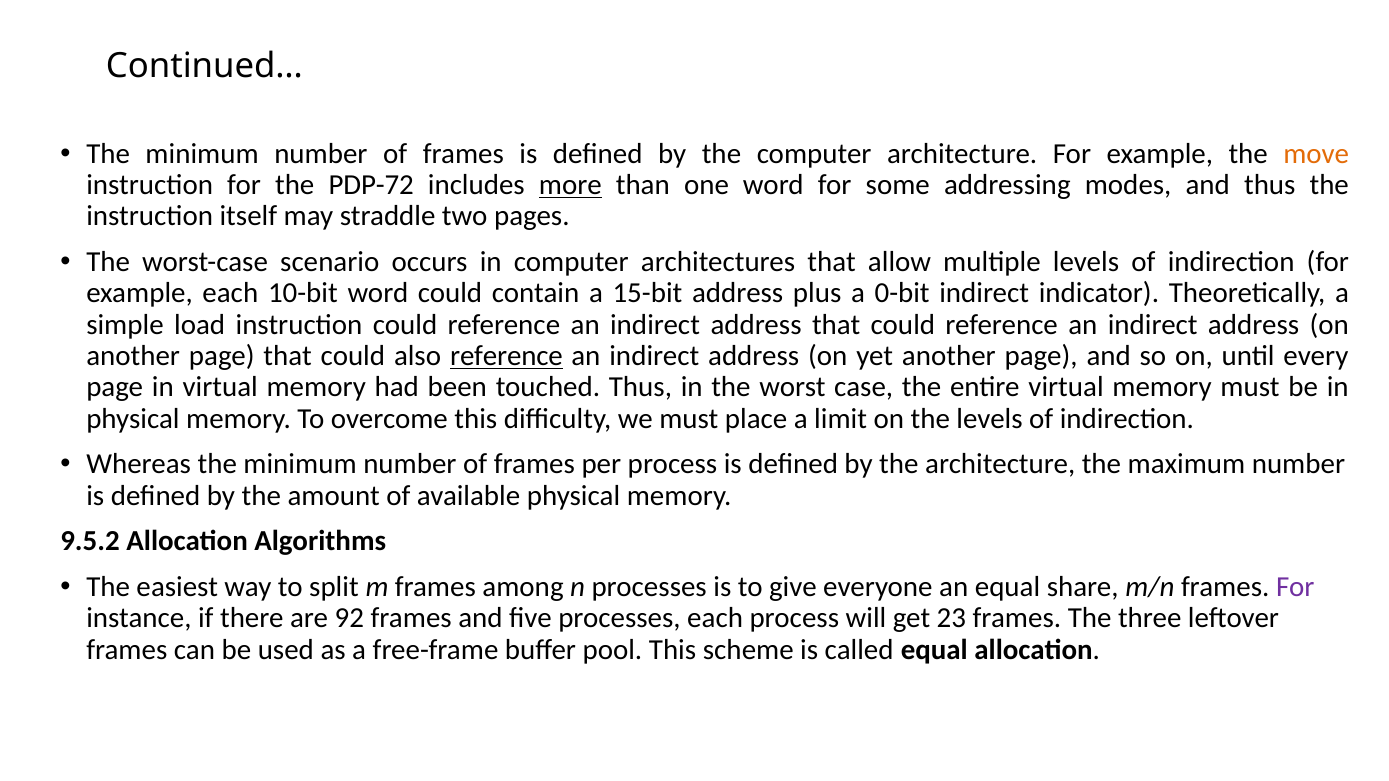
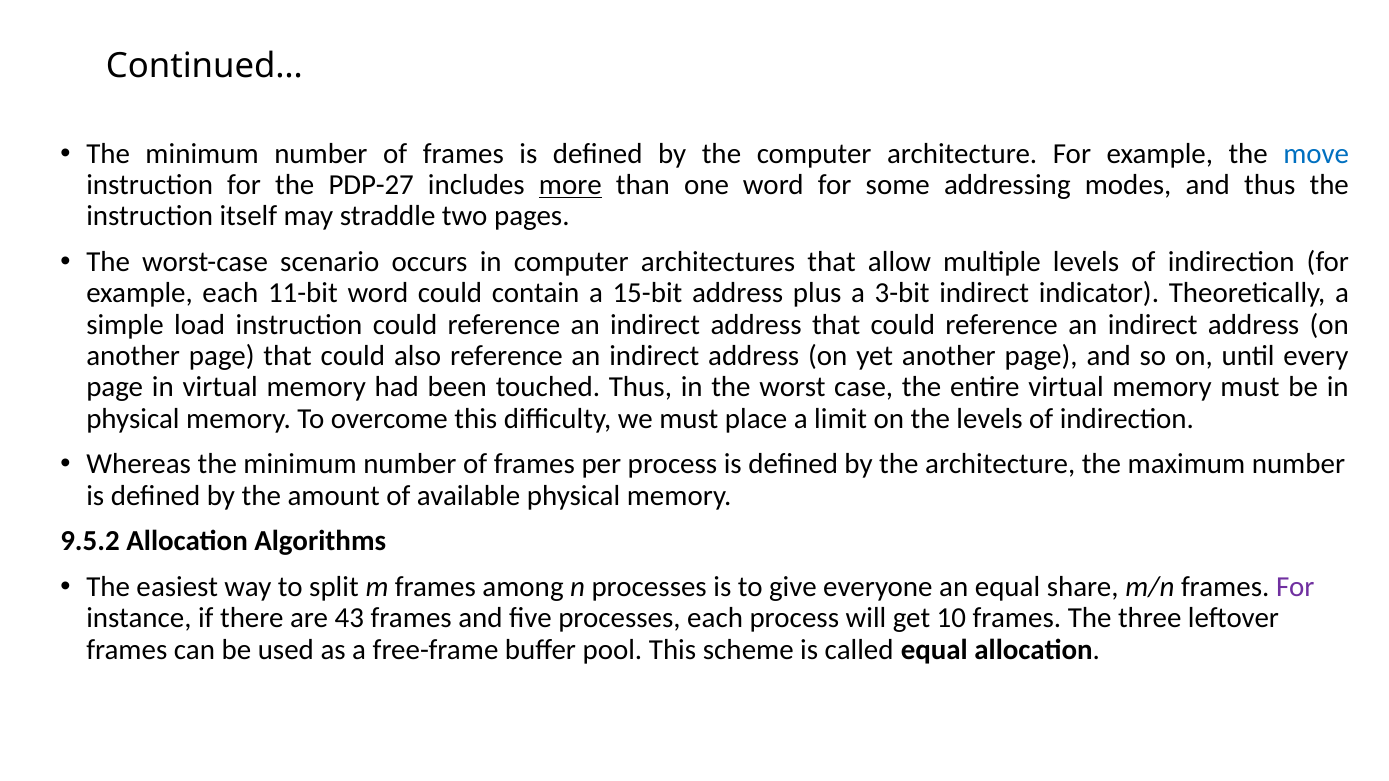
move colour: orange -> blue
PDP-72: PDP-72 -> PDP-27
10-bit: 10-bit -> 11-bit
0-bit: 0-bit -> 3-bit
reference at (506, 356) underline: present -> none
92: 92 -> 43
23: 23 -> 10
